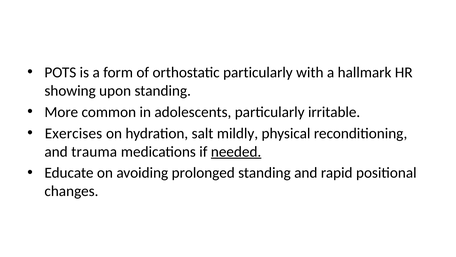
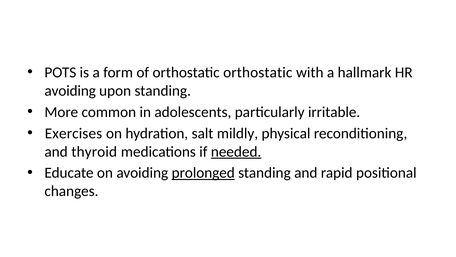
orthostatic particularly: particularly -> orthostatic
showing at (70, 91): showing -> avoiding
trauma: trauma -> thyroid
prolonged underline: none -> present
